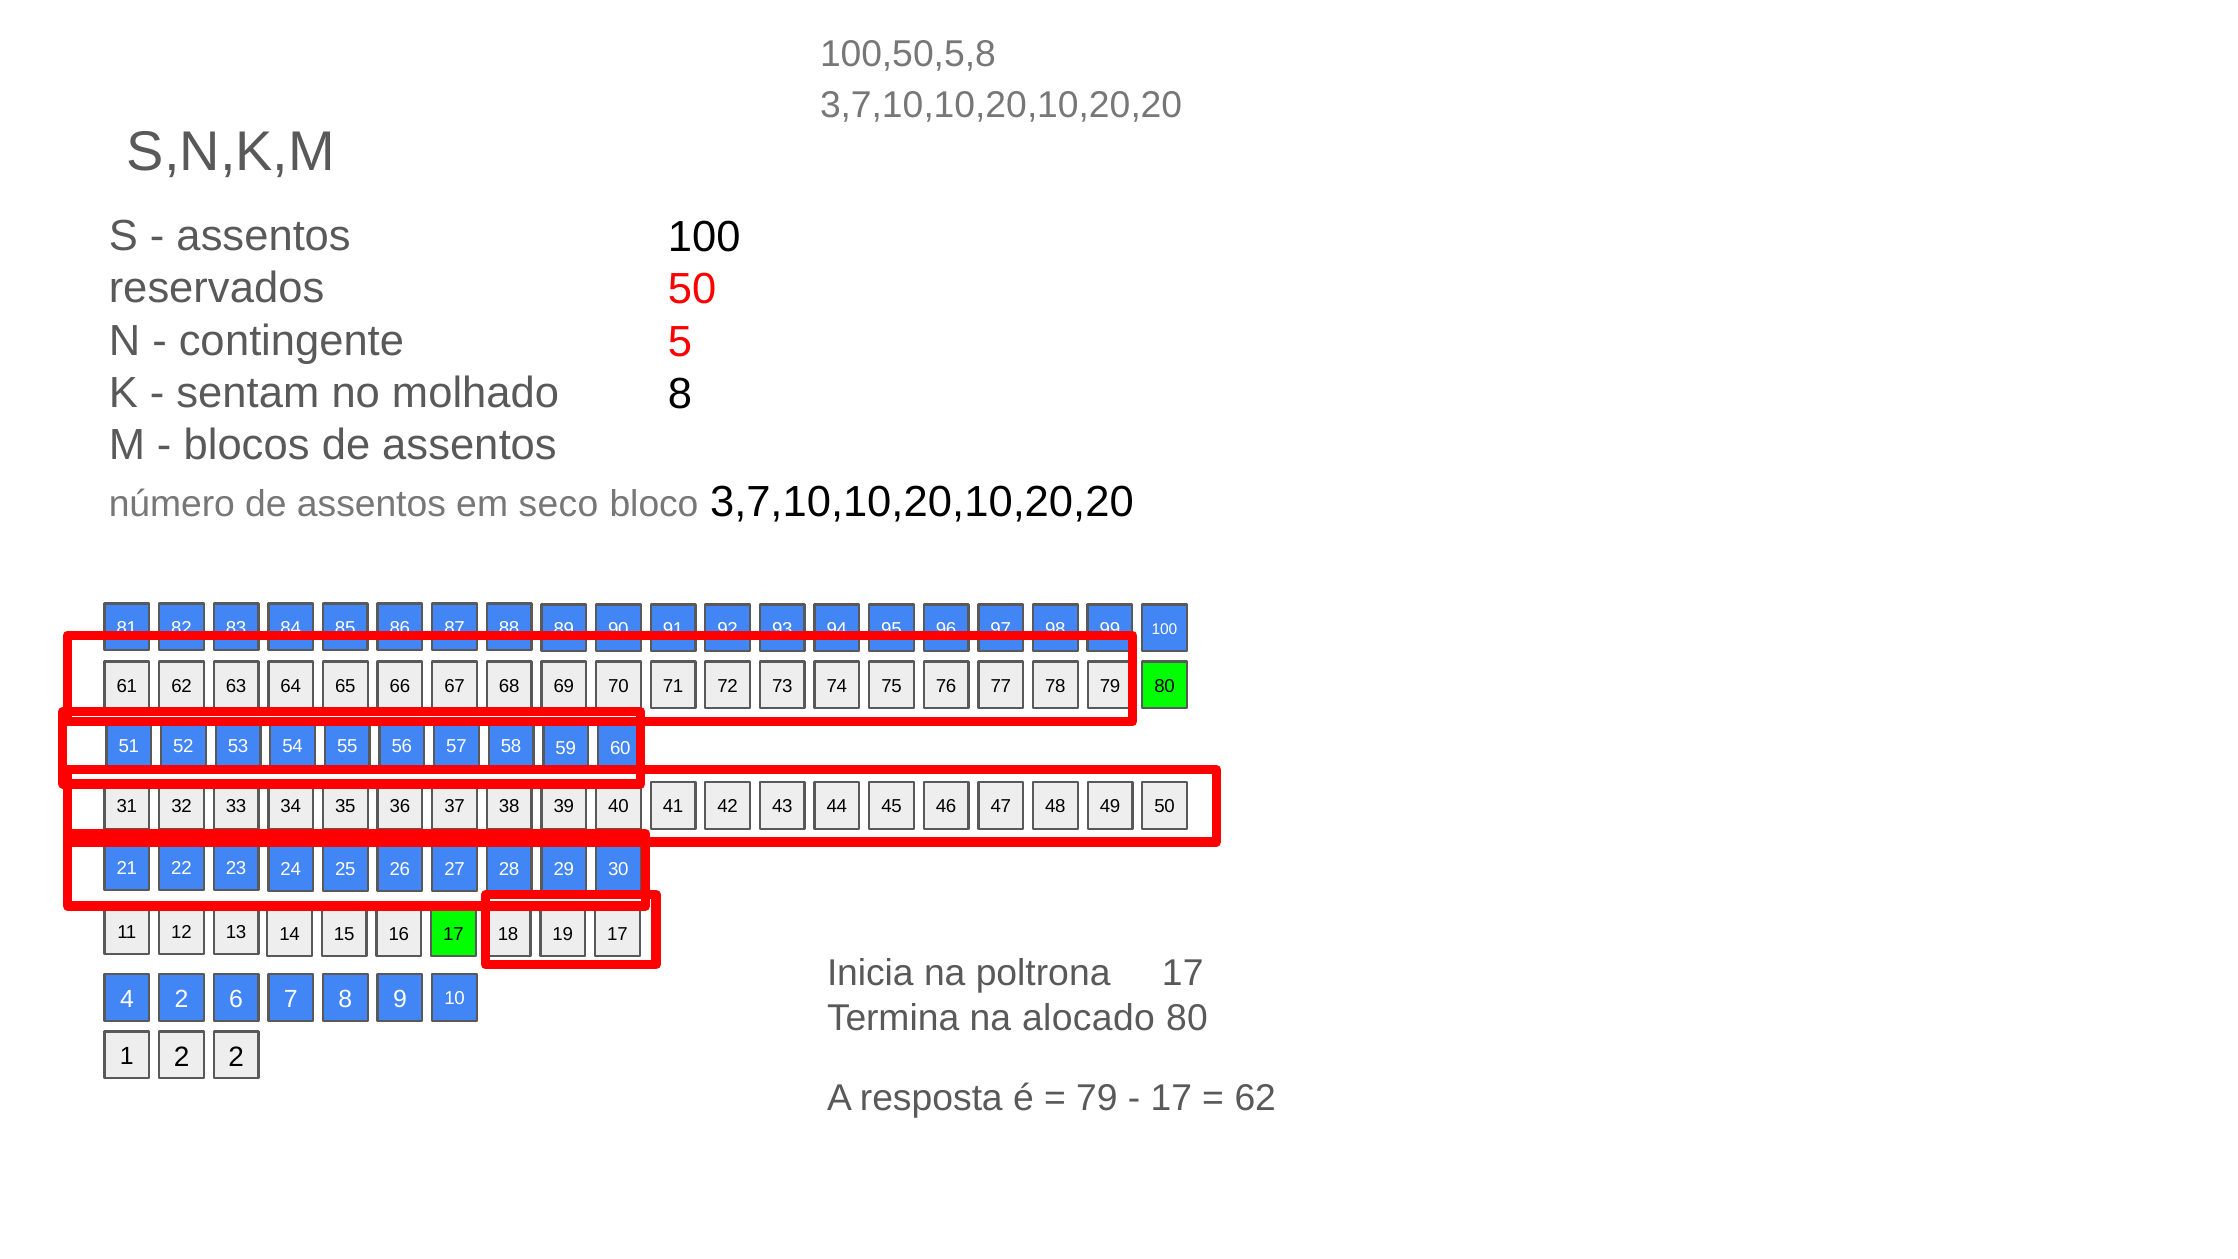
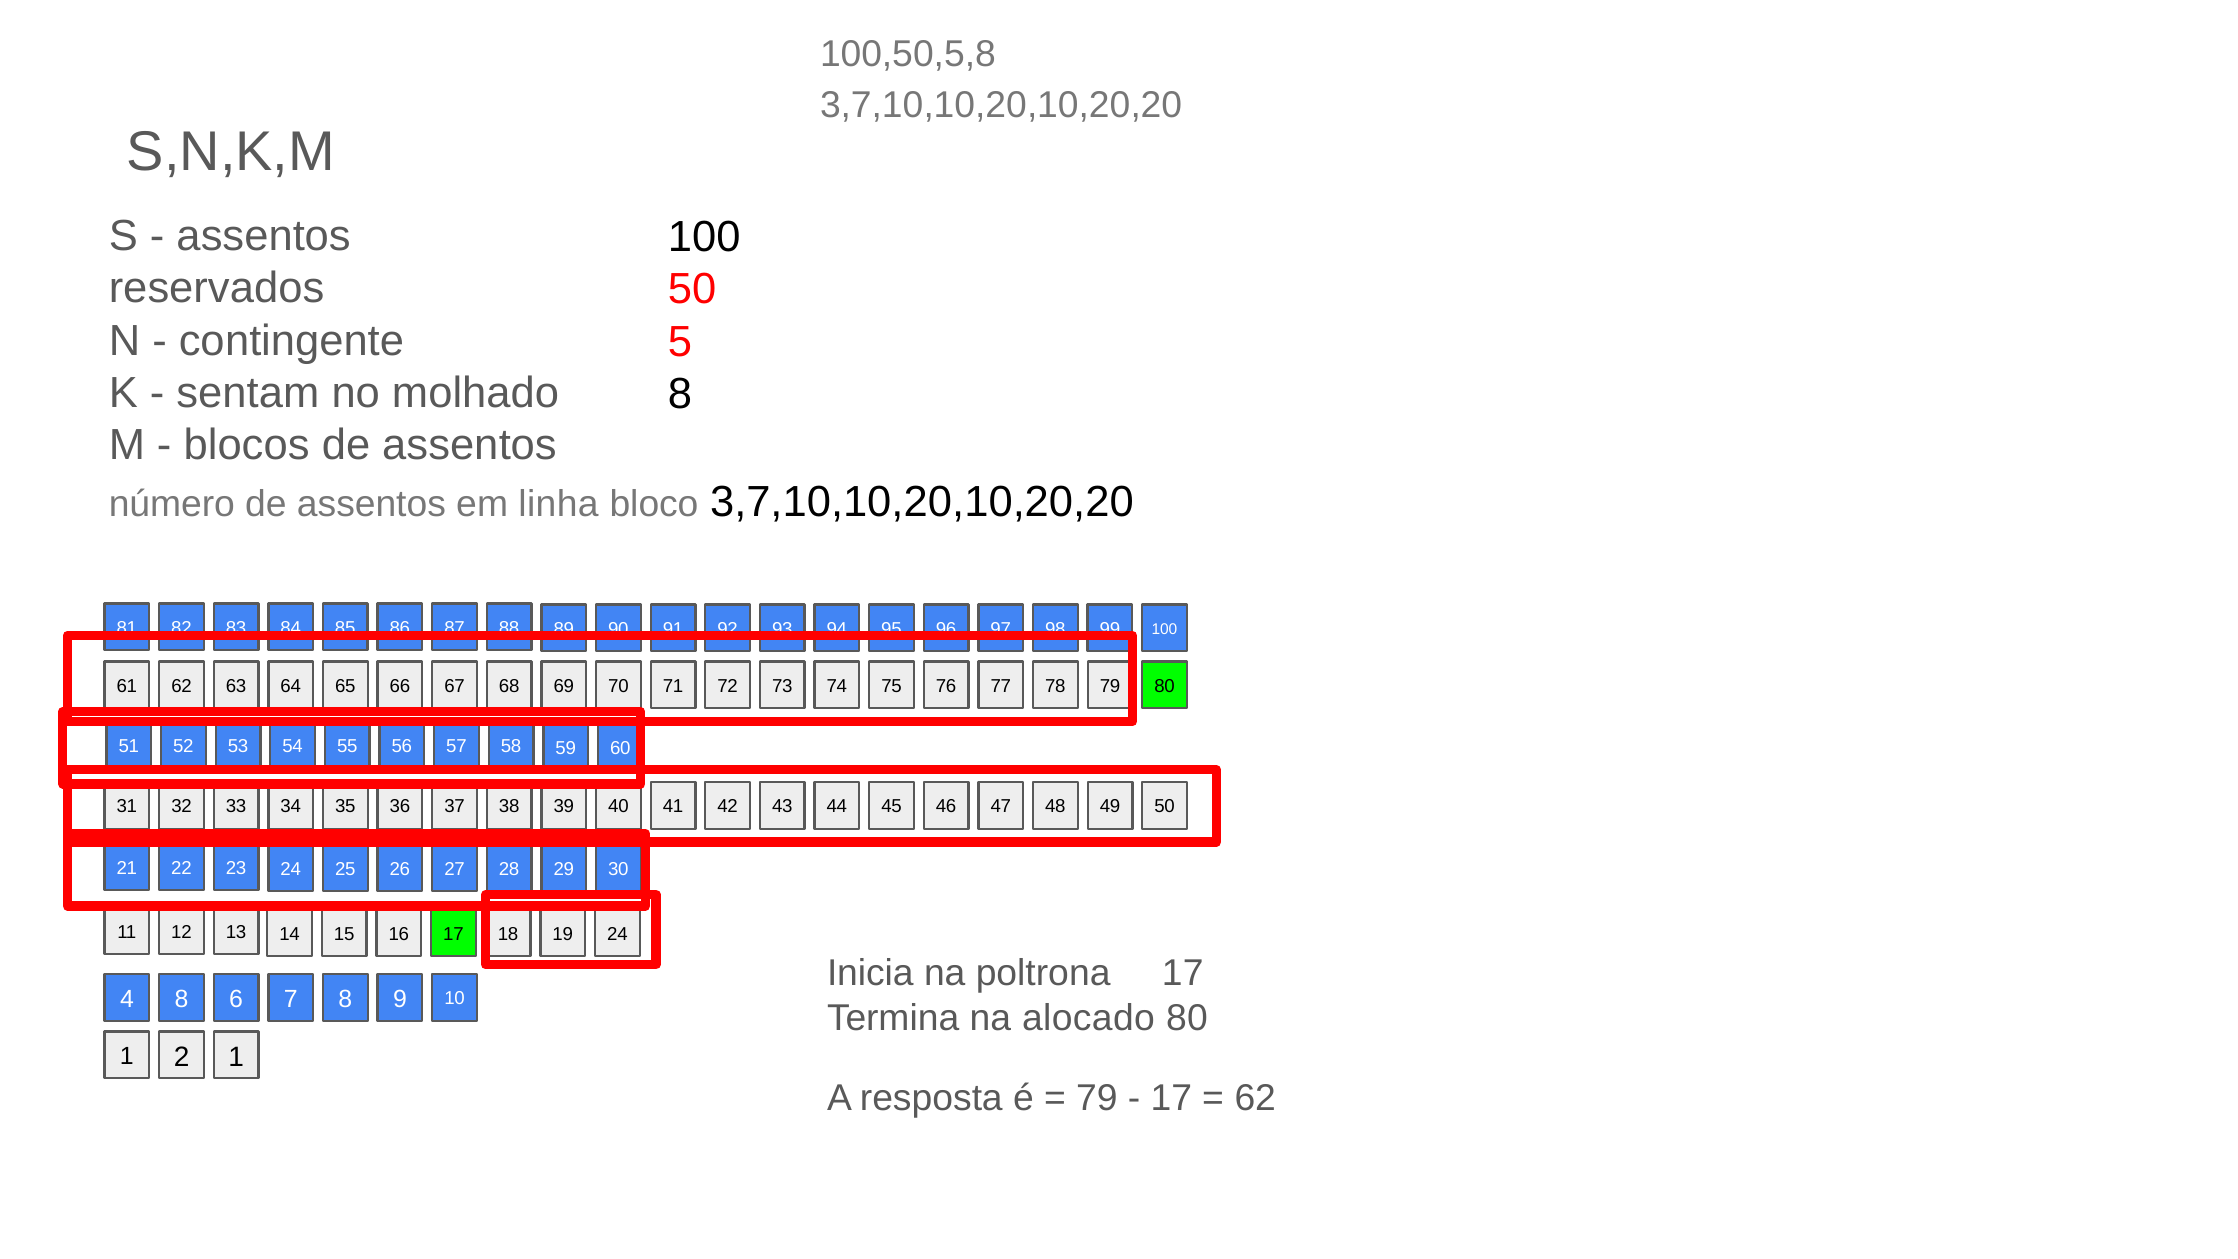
seco: seco -> linha
19 17: 17 -> 24
4 2: 2 -> 8
2 2: 2 -> 1
